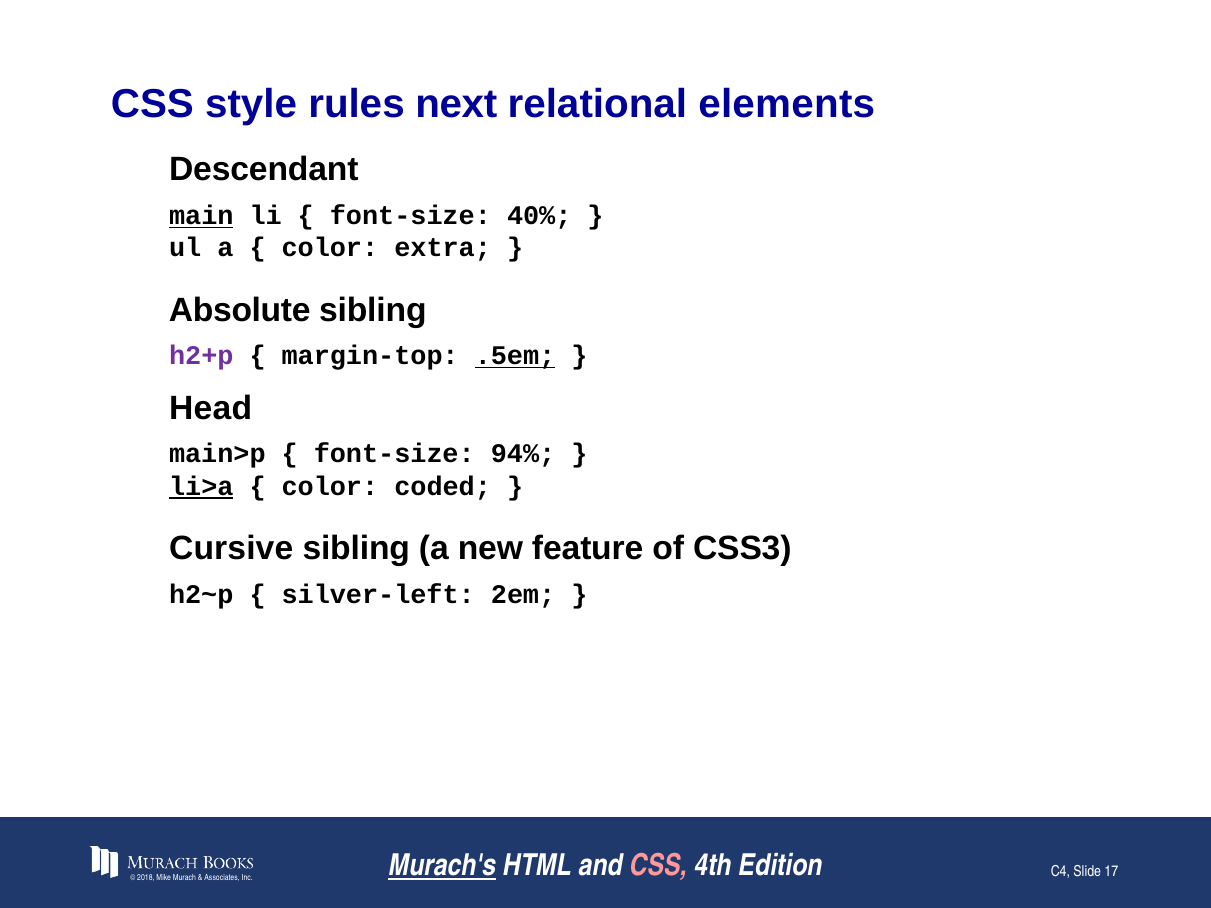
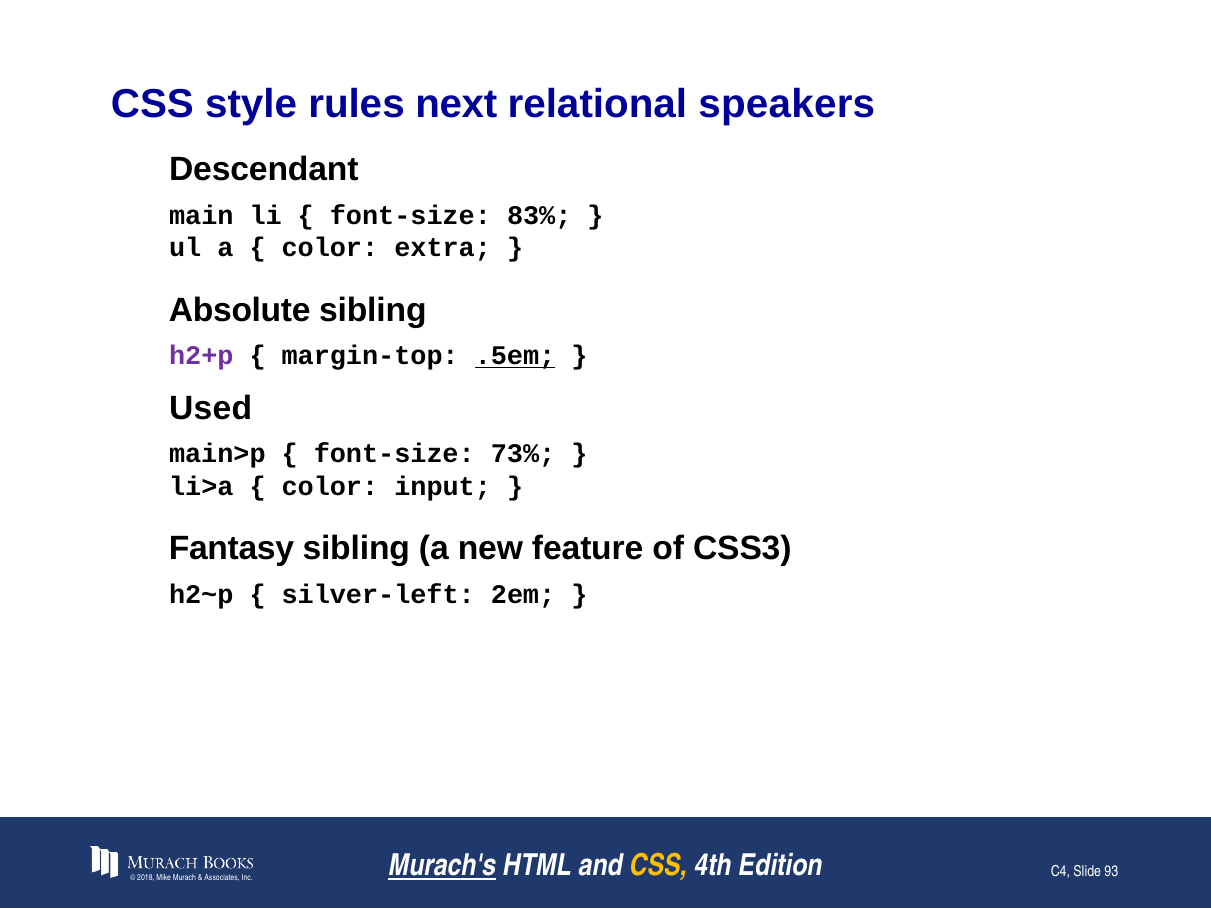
elements: elements -> speakers
main underline: present -> none
40%: 40% -> 83%
Head: Head -> Used
94%: 94% -> 73%
li>a underline: present -> none
coded: coded -> input
Cursive: Cursive -> Fantasy
CSS at (658, 866) colour: pink -> yellow
17: 17 -> 93
